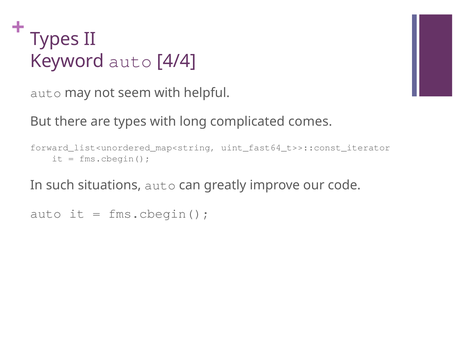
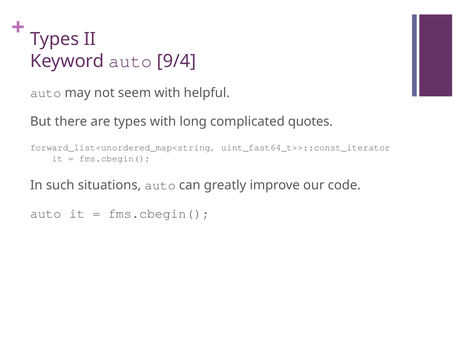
4/4: 4/4 -> 9/4
comes: comes -> quotes
